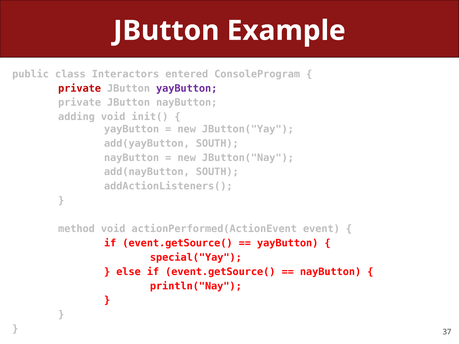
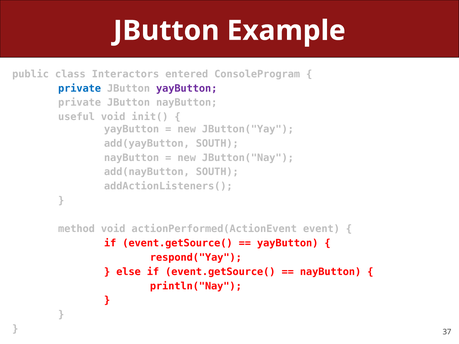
private at (80, 88) colour: red -> blue
adding: adding -> useful
special("Yay: special("Yay -> respond("Yay
